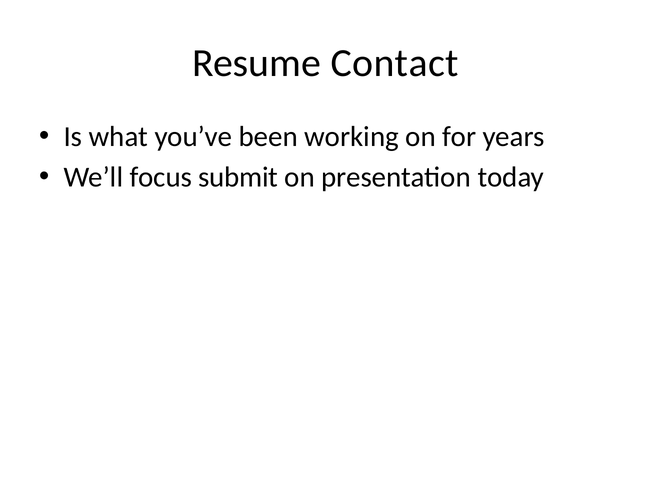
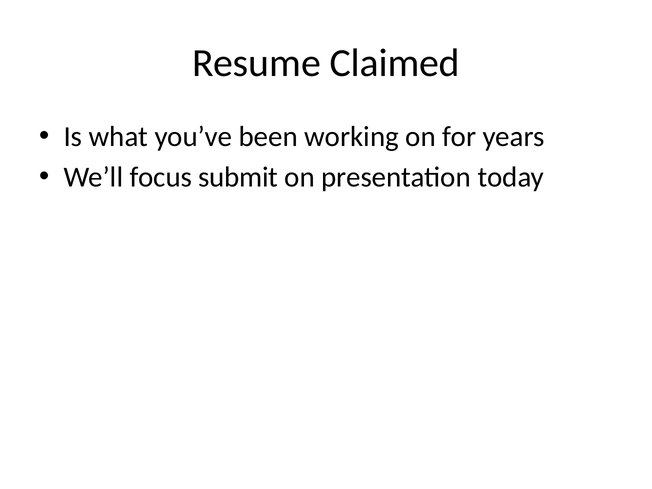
Contact: Contact -> Claimed
